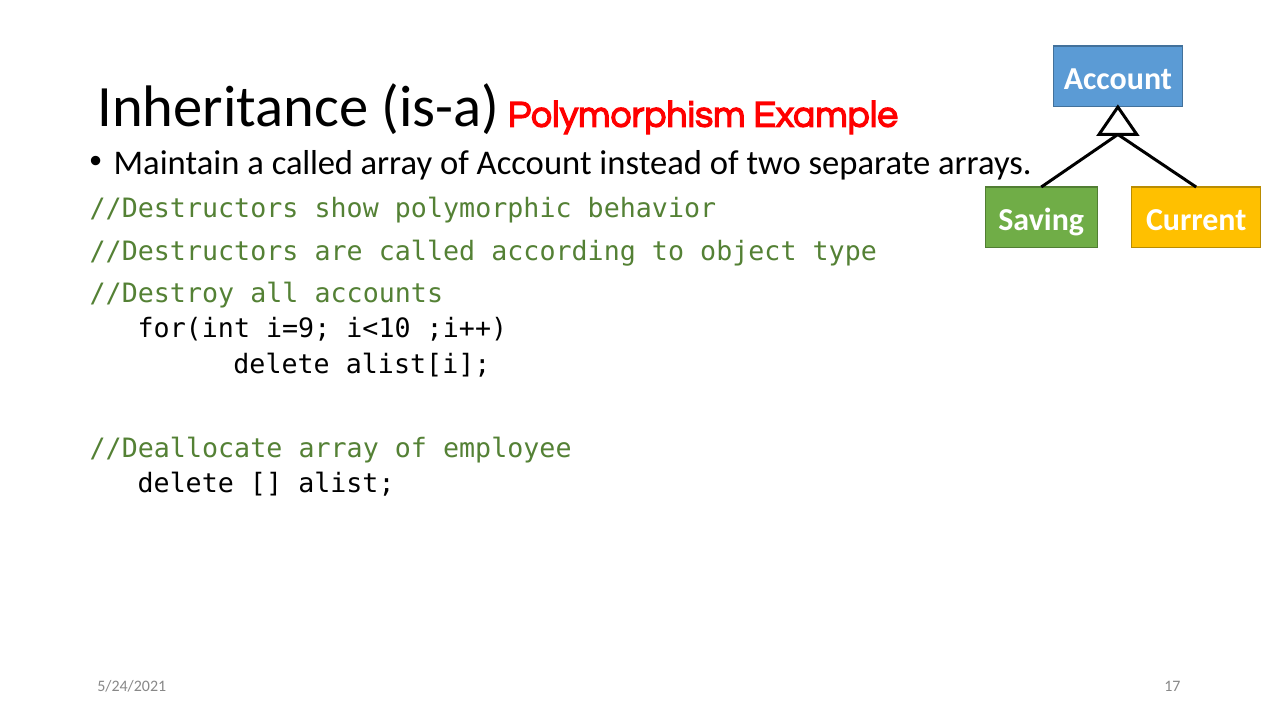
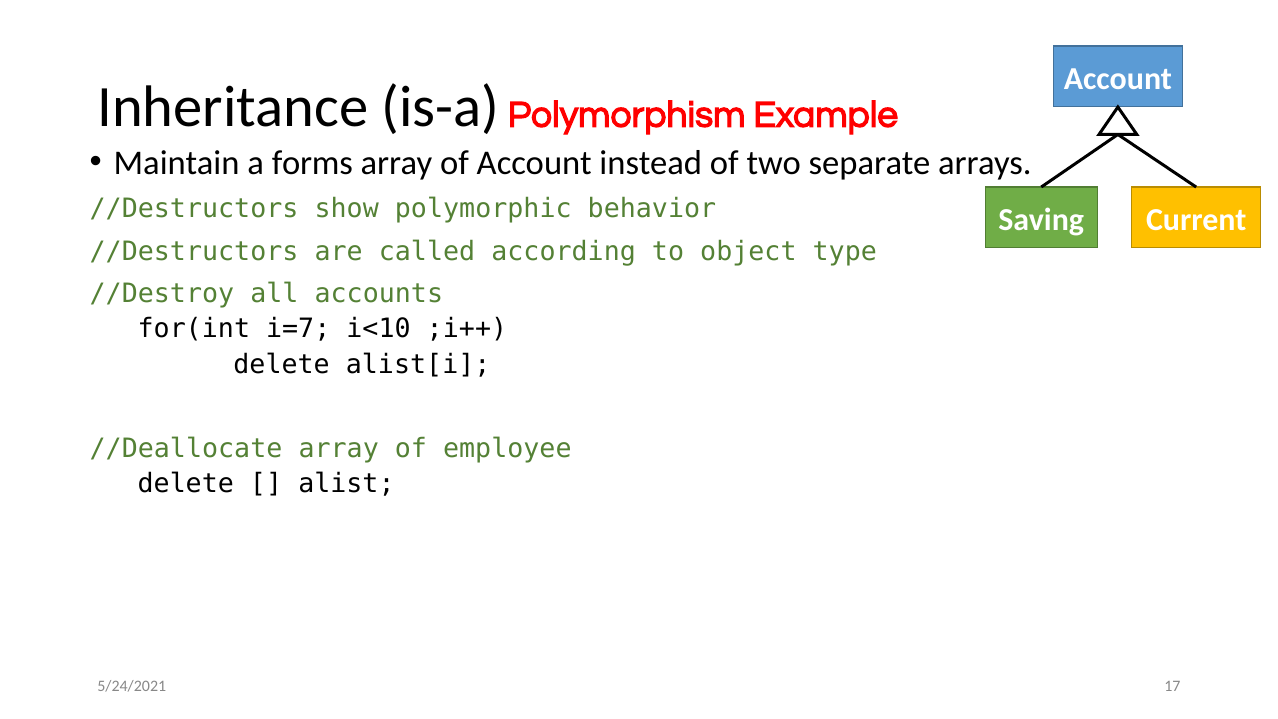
a called: called -> forms
i=9: i=9 -> i=7
